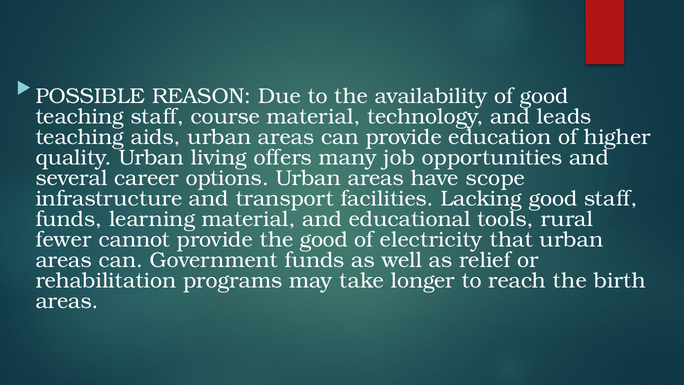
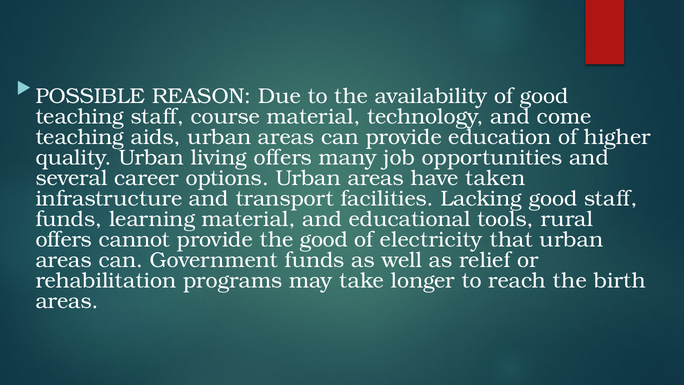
leads: leads -> come
scope: scope -> taken
fewer at (64, 240): fewer -> offers
